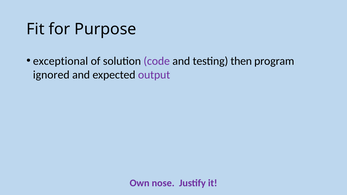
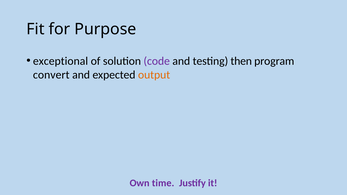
ignored: ignored -> convert
output colour: purple -> orange
nose: nose -> time
